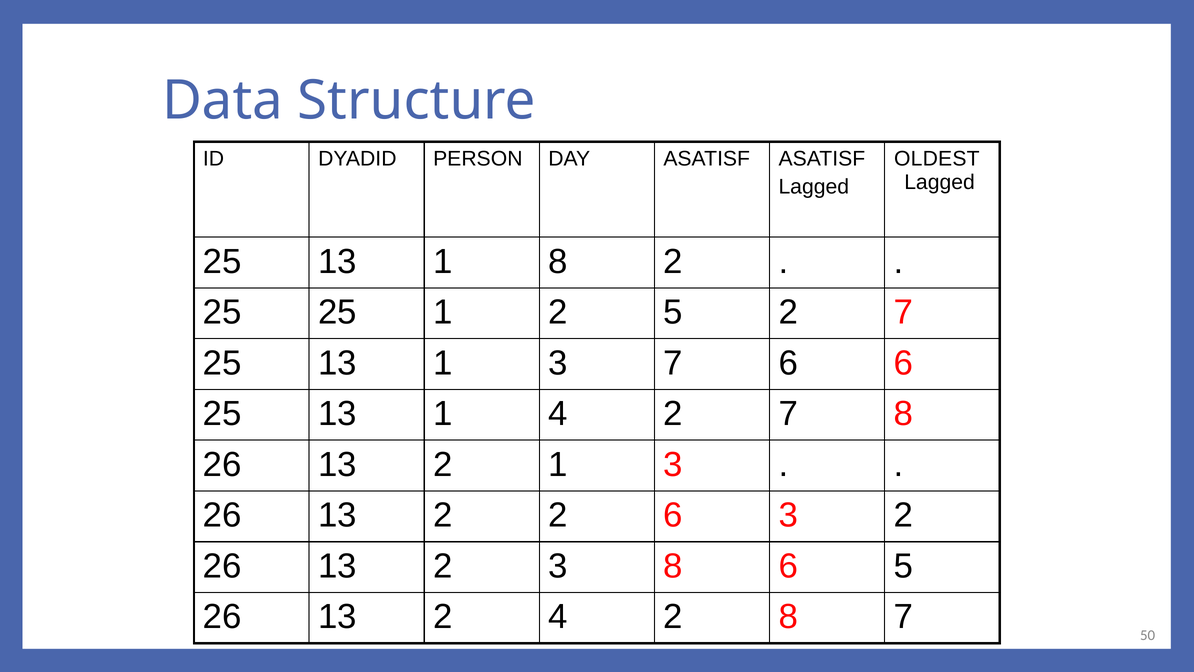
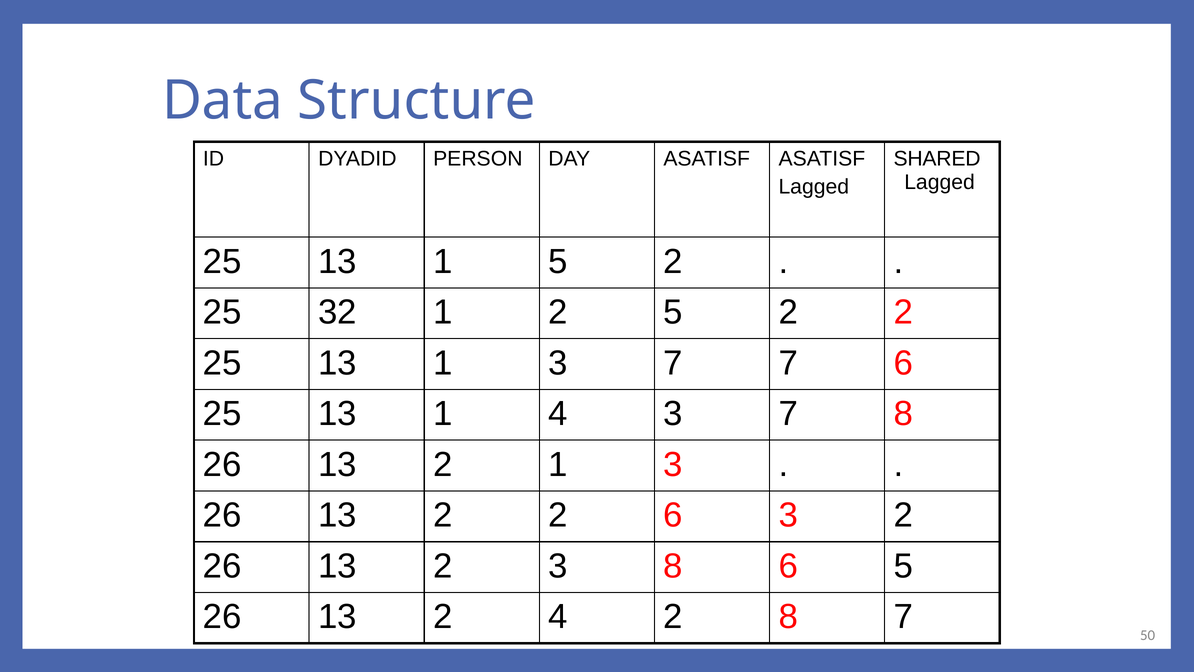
OLDEST: OLDEST -> SHARED
1 8: 8 -> 5
25 25: 25 -> 32
5 2 7: 7 -> 2
7 6: 6 -> 7
1 4 2: 2 -> 3
